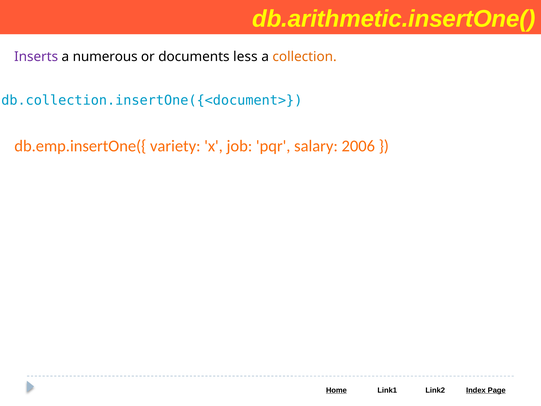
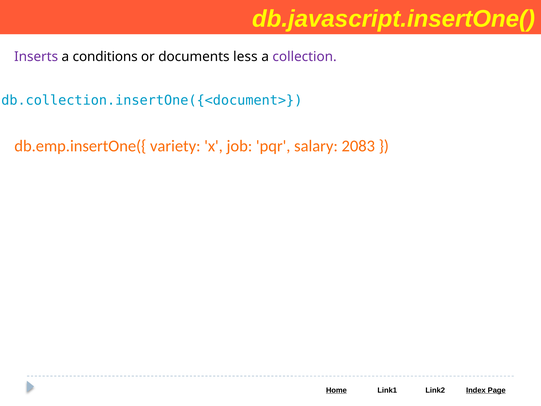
db.arithmetic.insertOne(: db.arithmetic.insertOne( -> db.javascript.insertOne(
numerous: numerous -> conditions
collection colour: orange -> purple
2006: 2006 -> 2083
